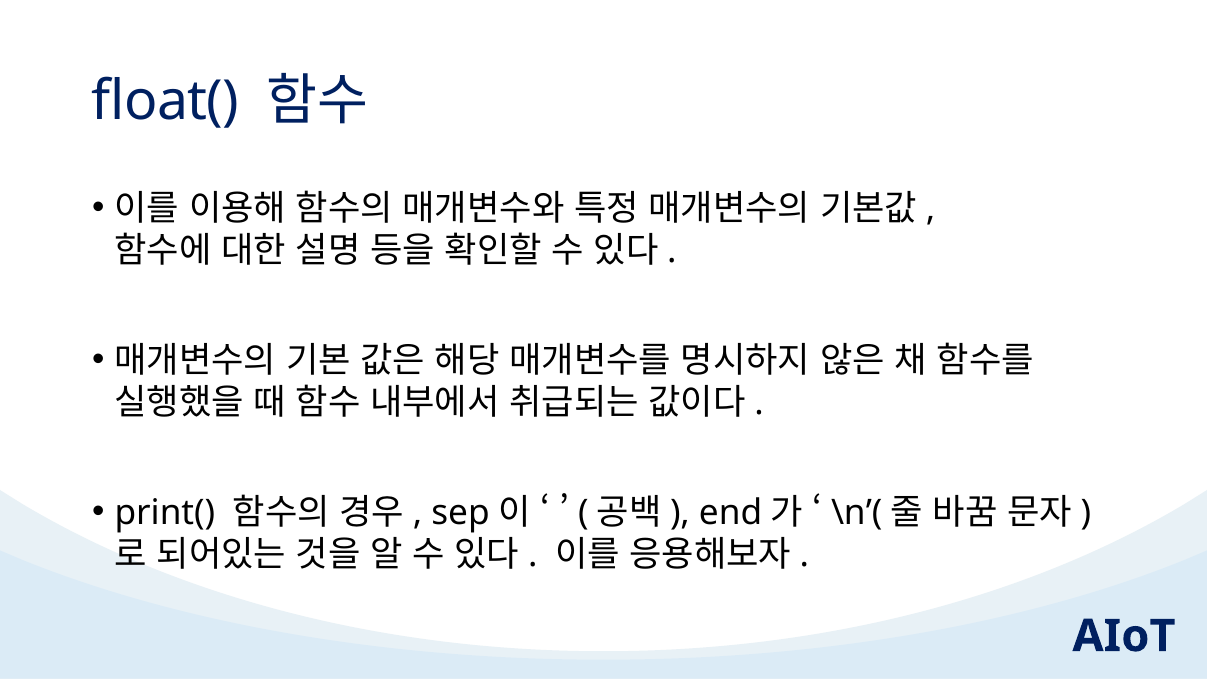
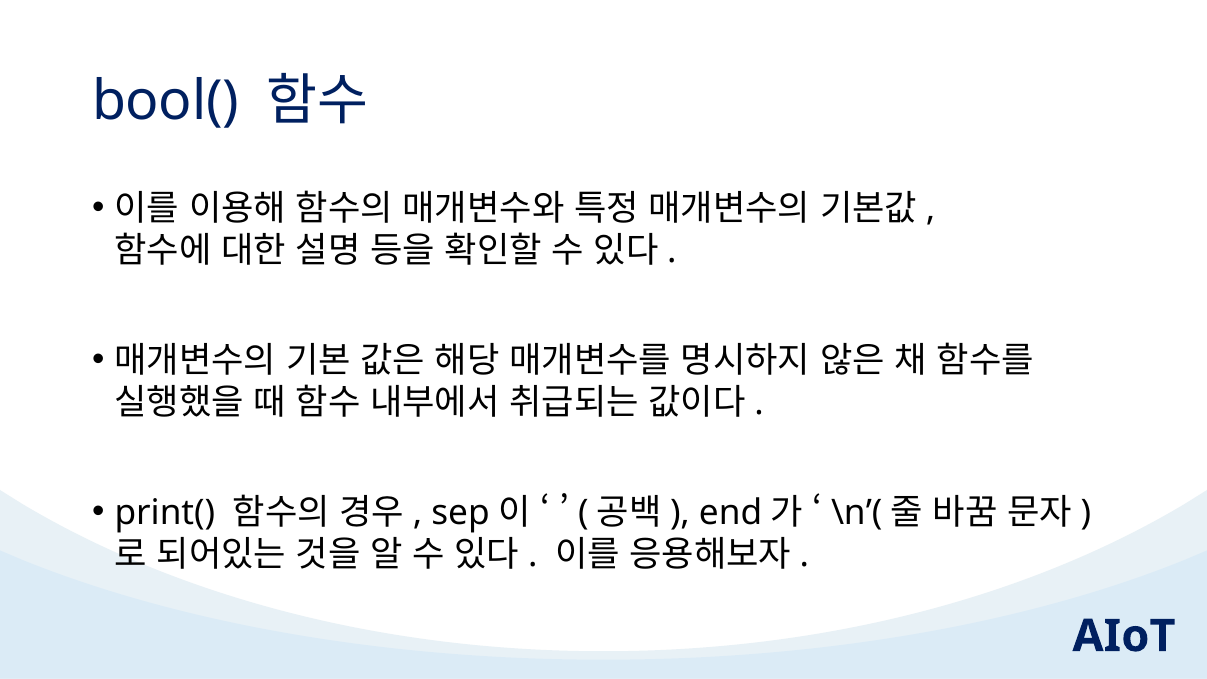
float(: float( -> bool(
